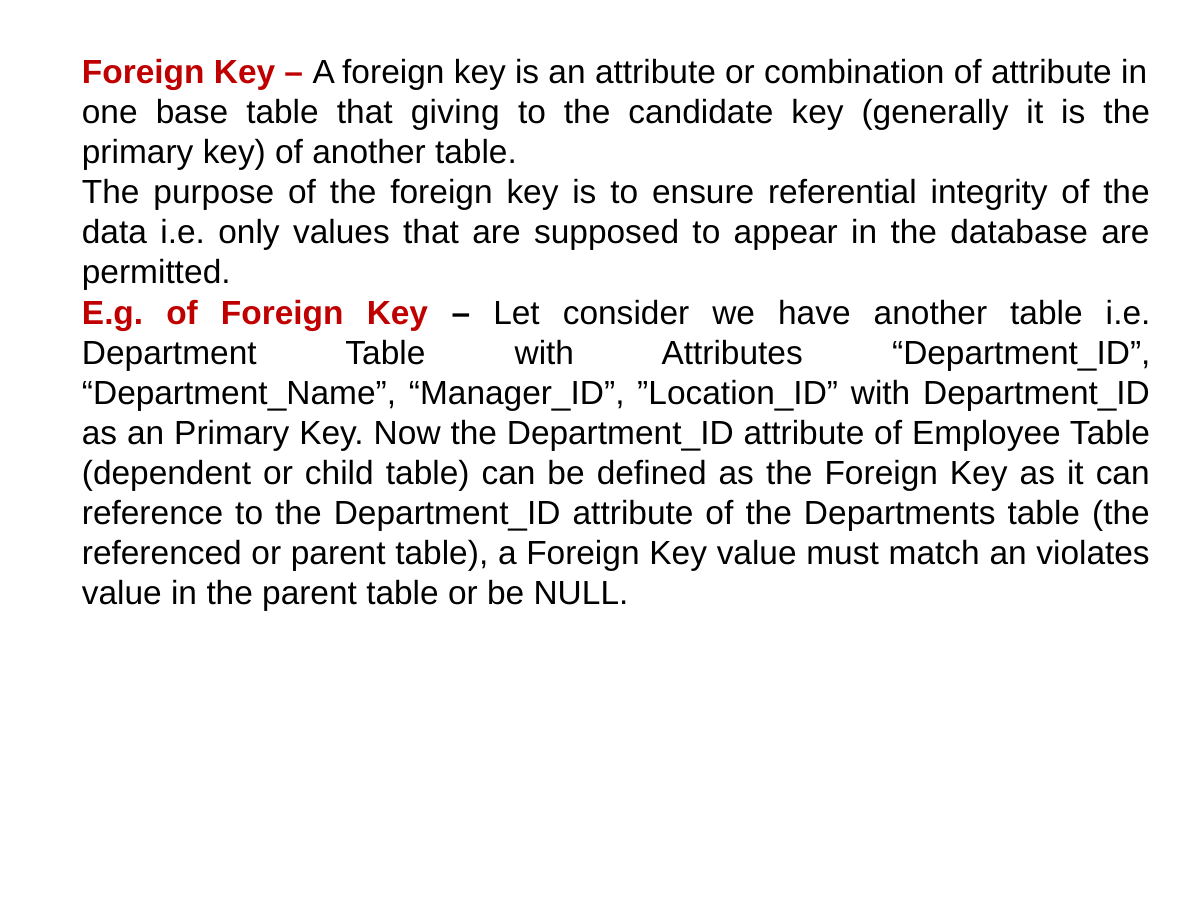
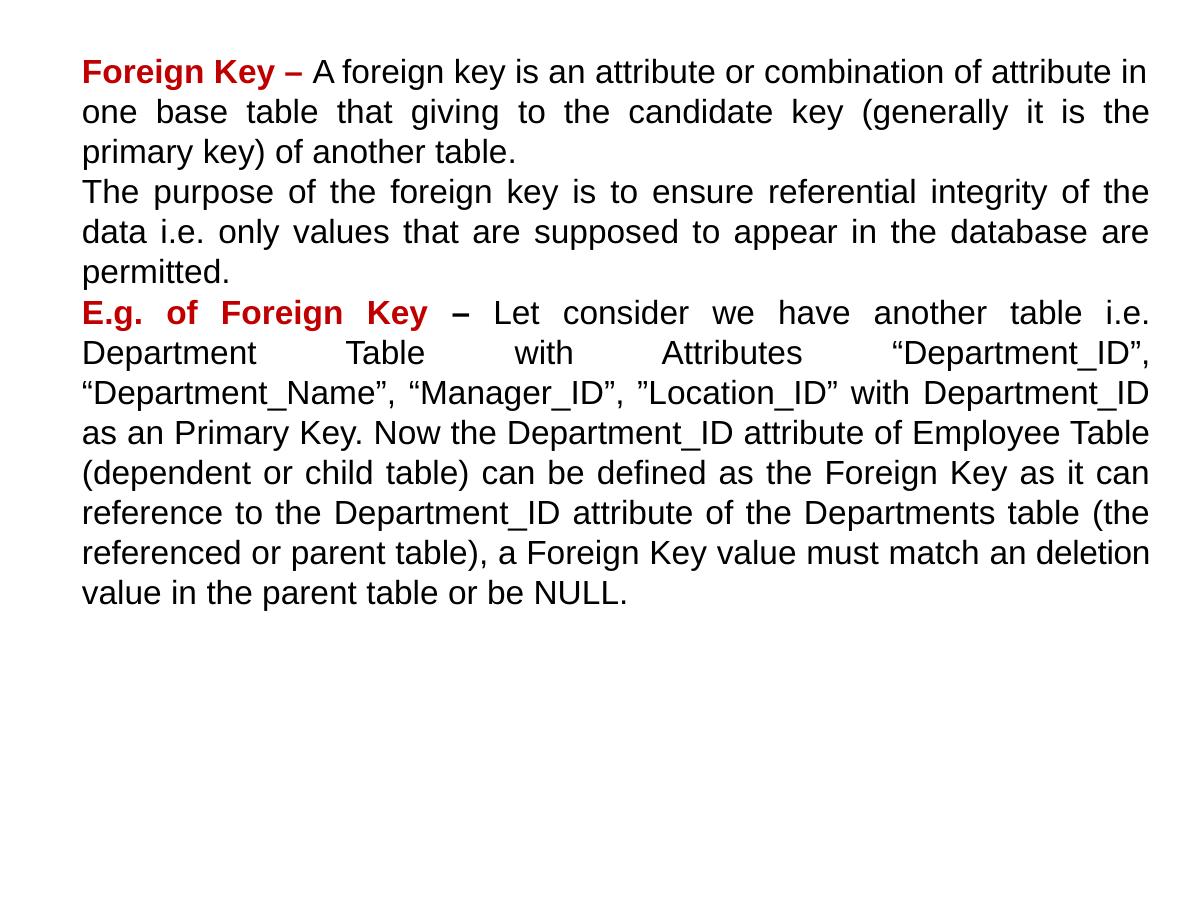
violates: violates -> deletion
